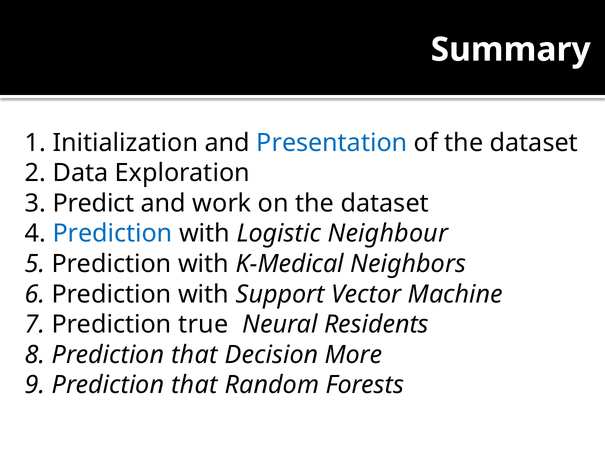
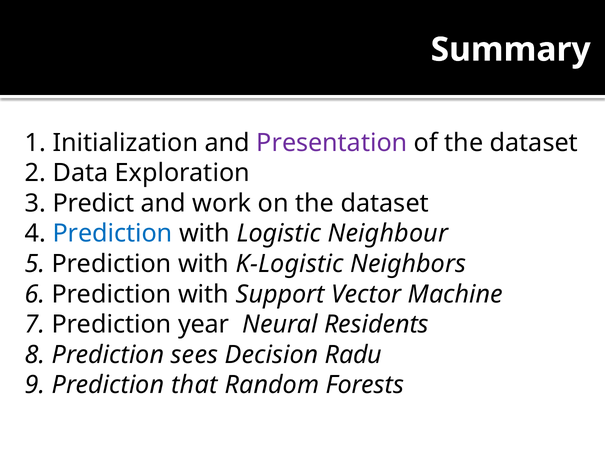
Presentation colour: blue -> purple
K-Medical: K-Medical -> K-Logistic
true: true -> year
8 Prediction that: that -> sees
More: More -> Radu
